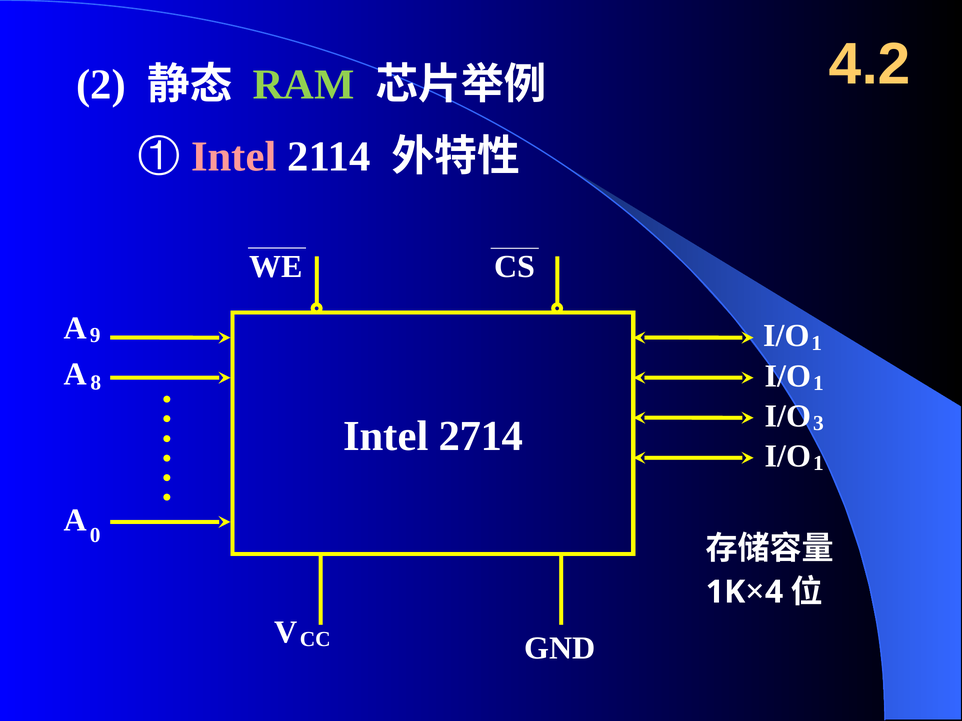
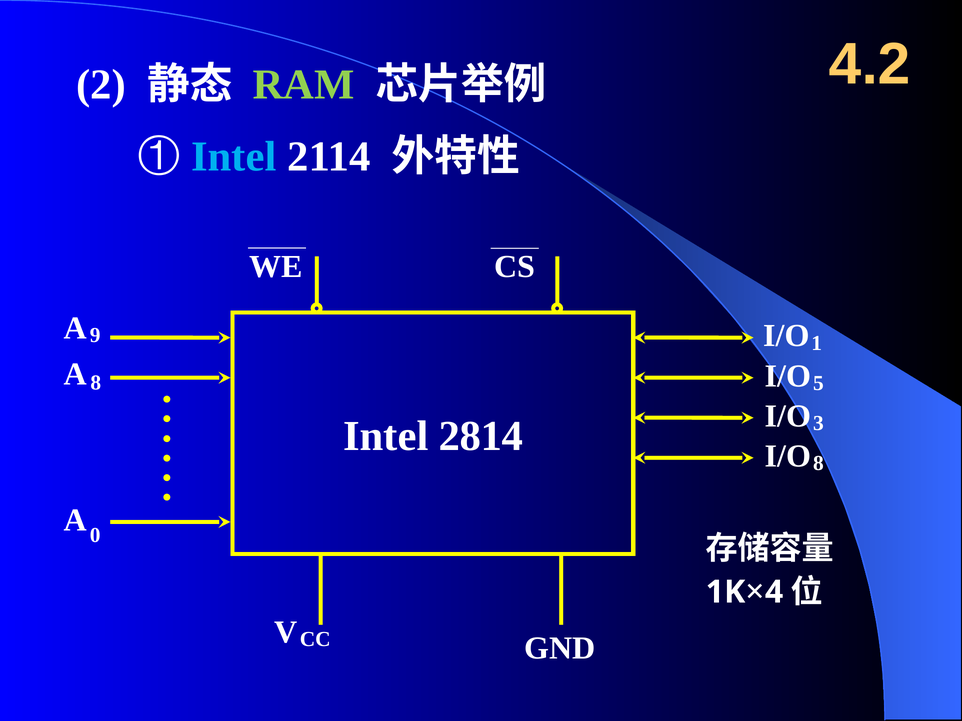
Intel at (234, 157) colour: pink -> light blue
1 at (818, 383): 1 -> 5
2714: 2714 -> 2814
1 at (818, 463): 1 -> 8
